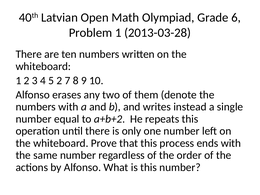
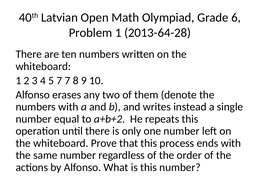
2013-03-28: 2013-03-28 -> 2013-64-28
5 2: 2 -> 7
